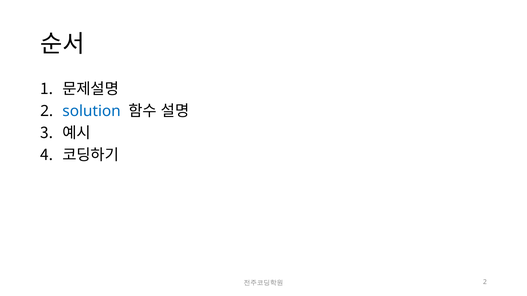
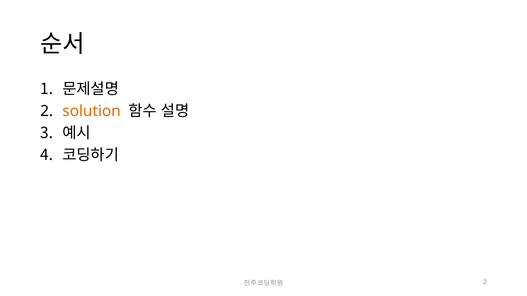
solution colour: blue -> orange
